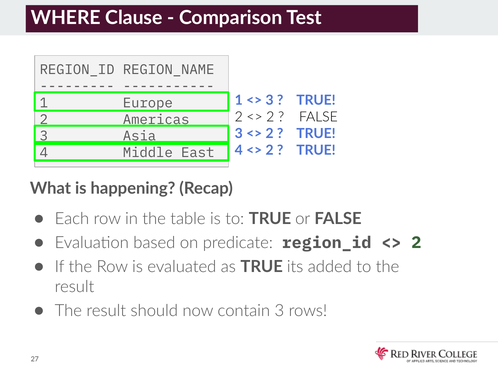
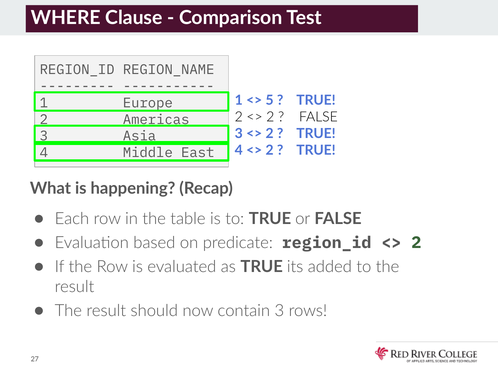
3 at (270, 101): 3 -> 5
